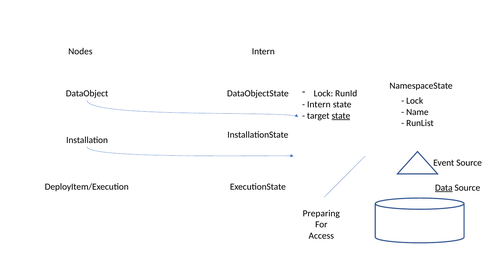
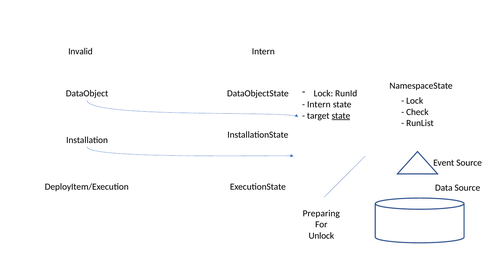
Nodes: Nodes -> Invalid
Name: Name -> Check
Data underline: present -> none
Access: Access -> Unlock
